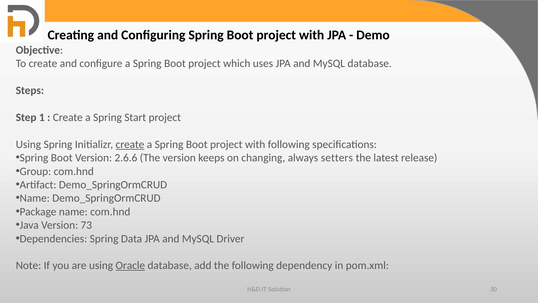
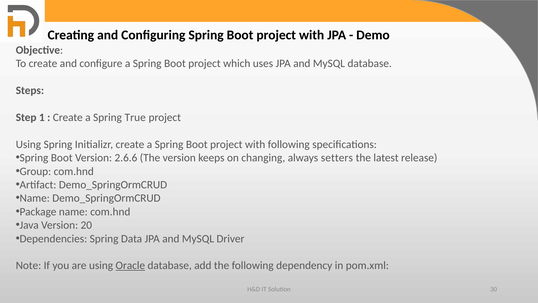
Start: Start -> True
create at (130, 144) underline: present -> none
73: 73 -> 20
